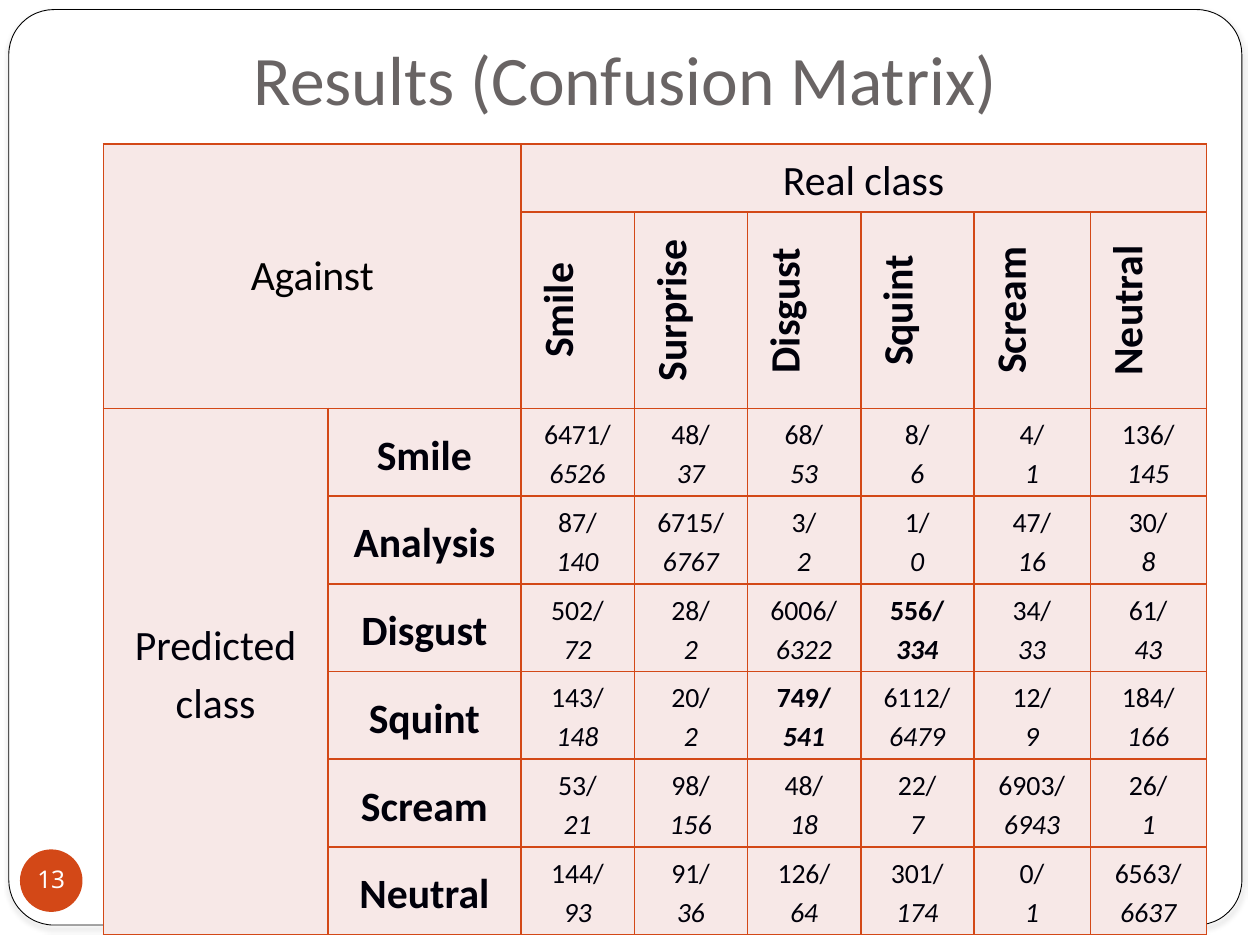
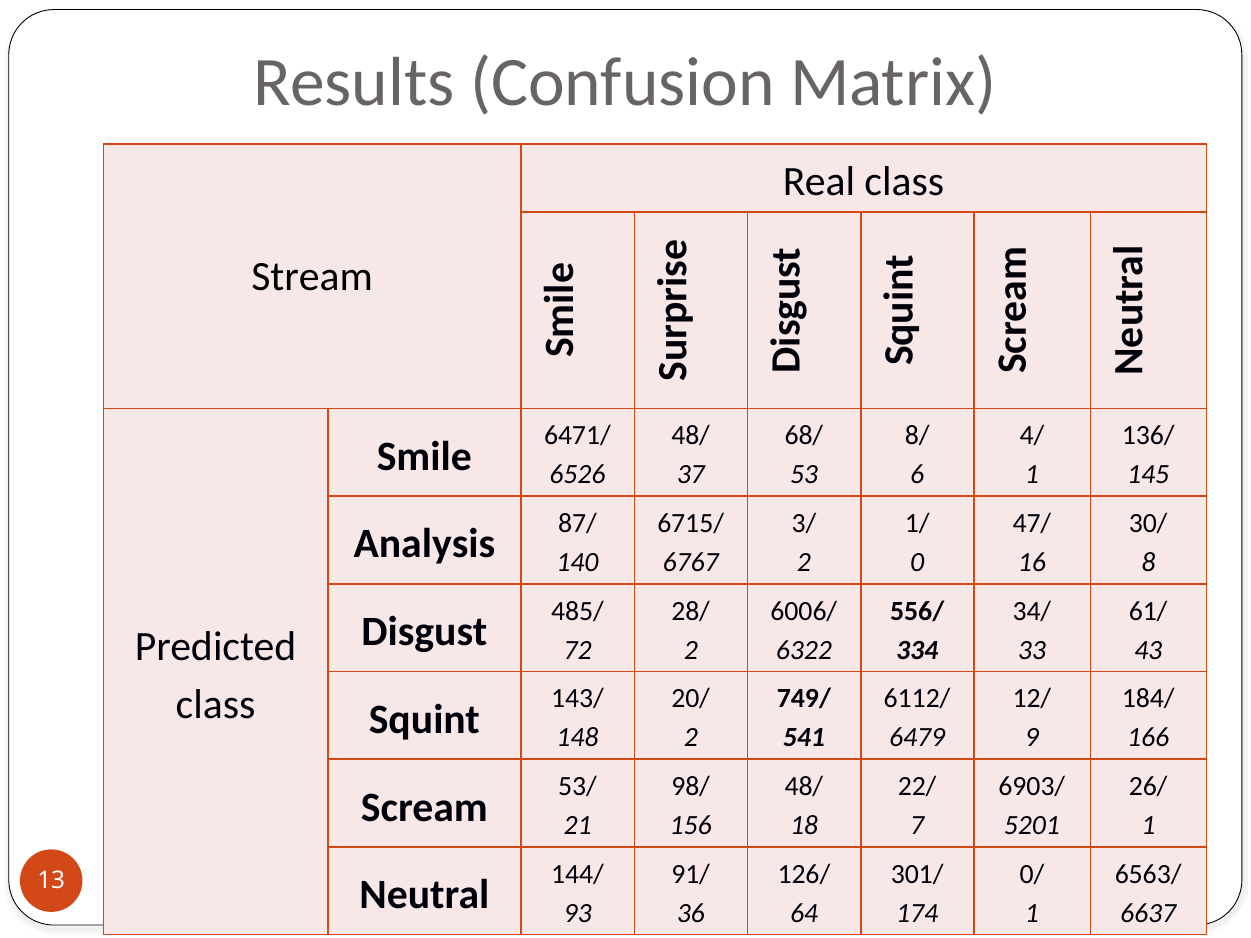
Against: Against -> Stream
502/: 502/ -> 485/
6943: 6943 -> 5201
